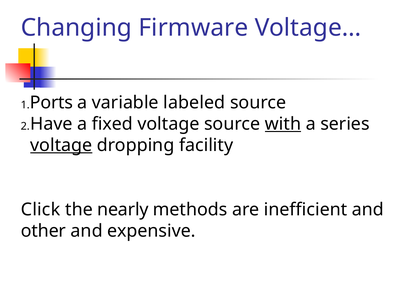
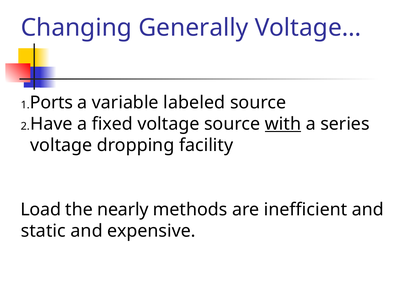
Firmware: Firmware -> Generally
voltage at (61, 146) underline: present -> none
Click: Click -> Load
other: other -> static
